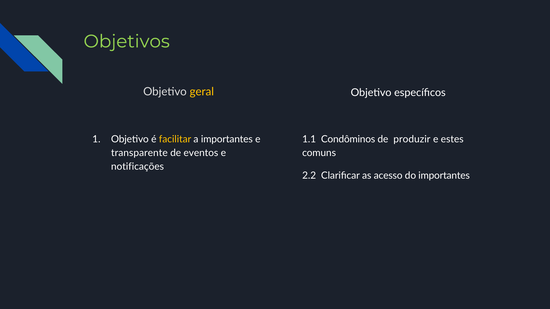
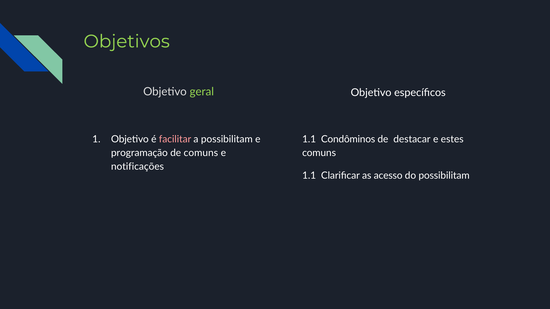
geral colour: yellow -> light green
facilitar colour: yellow -> pink
a importantes: importantes -> possibilitam
produzir: produzir -> destacar
transparente: transparente -> programação
de eventos: eventos -> comuns
2.2 at (309, 176): 2.2 -> 1.1
do importantes: importantes -> possibilitam
